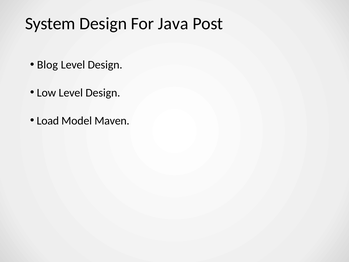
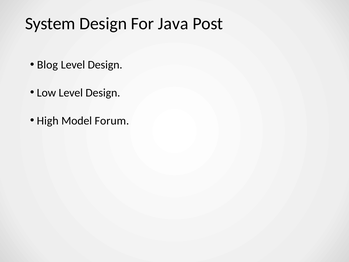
Load: Load -> High
Maven: Maven -> Forum
